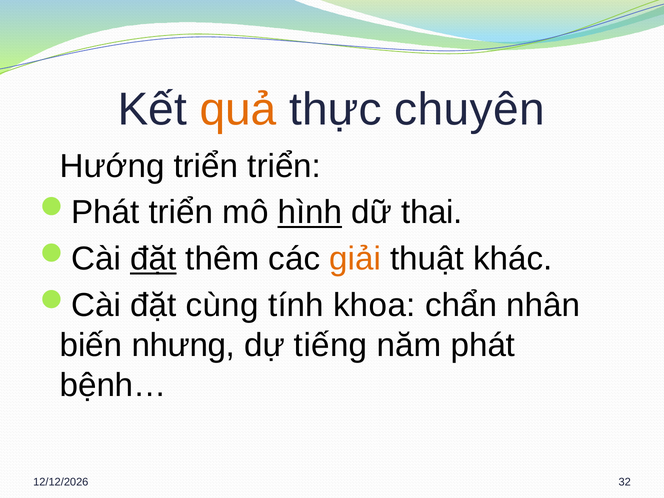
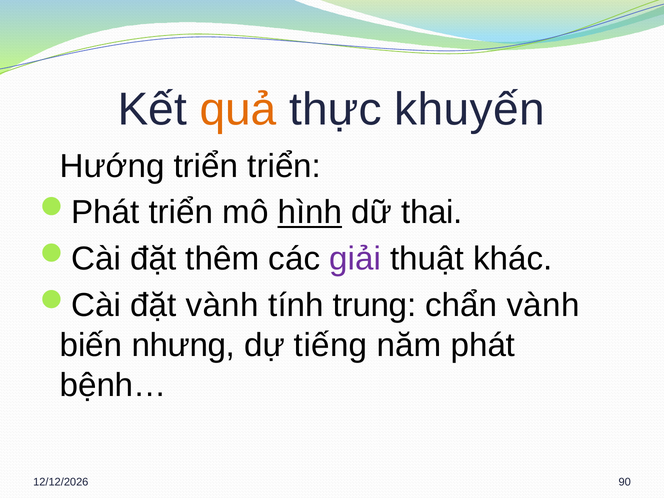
chuyên: chuyên -> khuyến
đặt at (153, 259) underline: present -> none
giải colour: orange -> purple
đặt cùng: cùng -> vành
khoa: khoa -> trung
chẩn nhân: nhân -> vành
32: 32 -> 90
